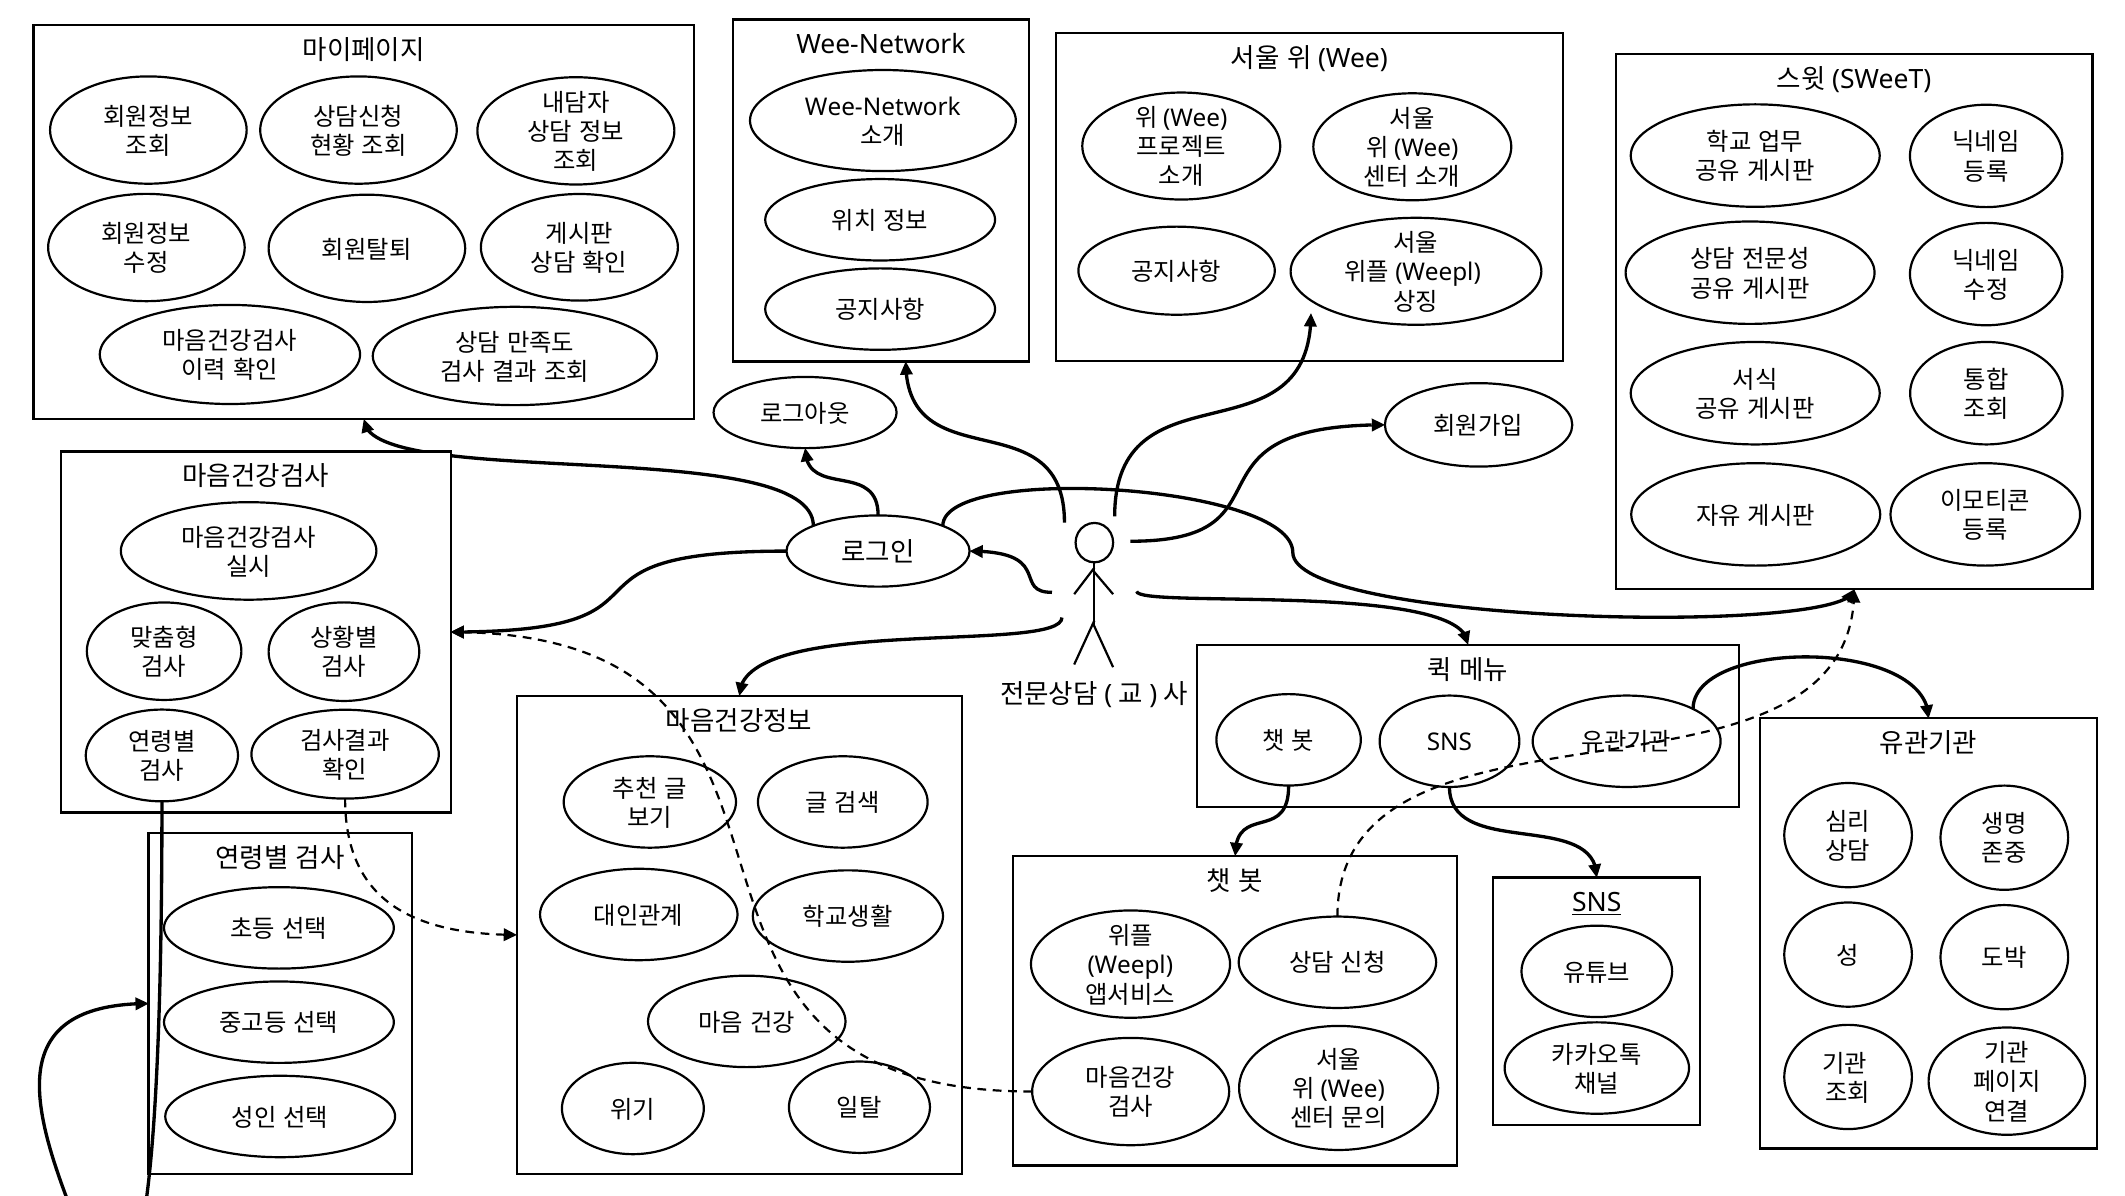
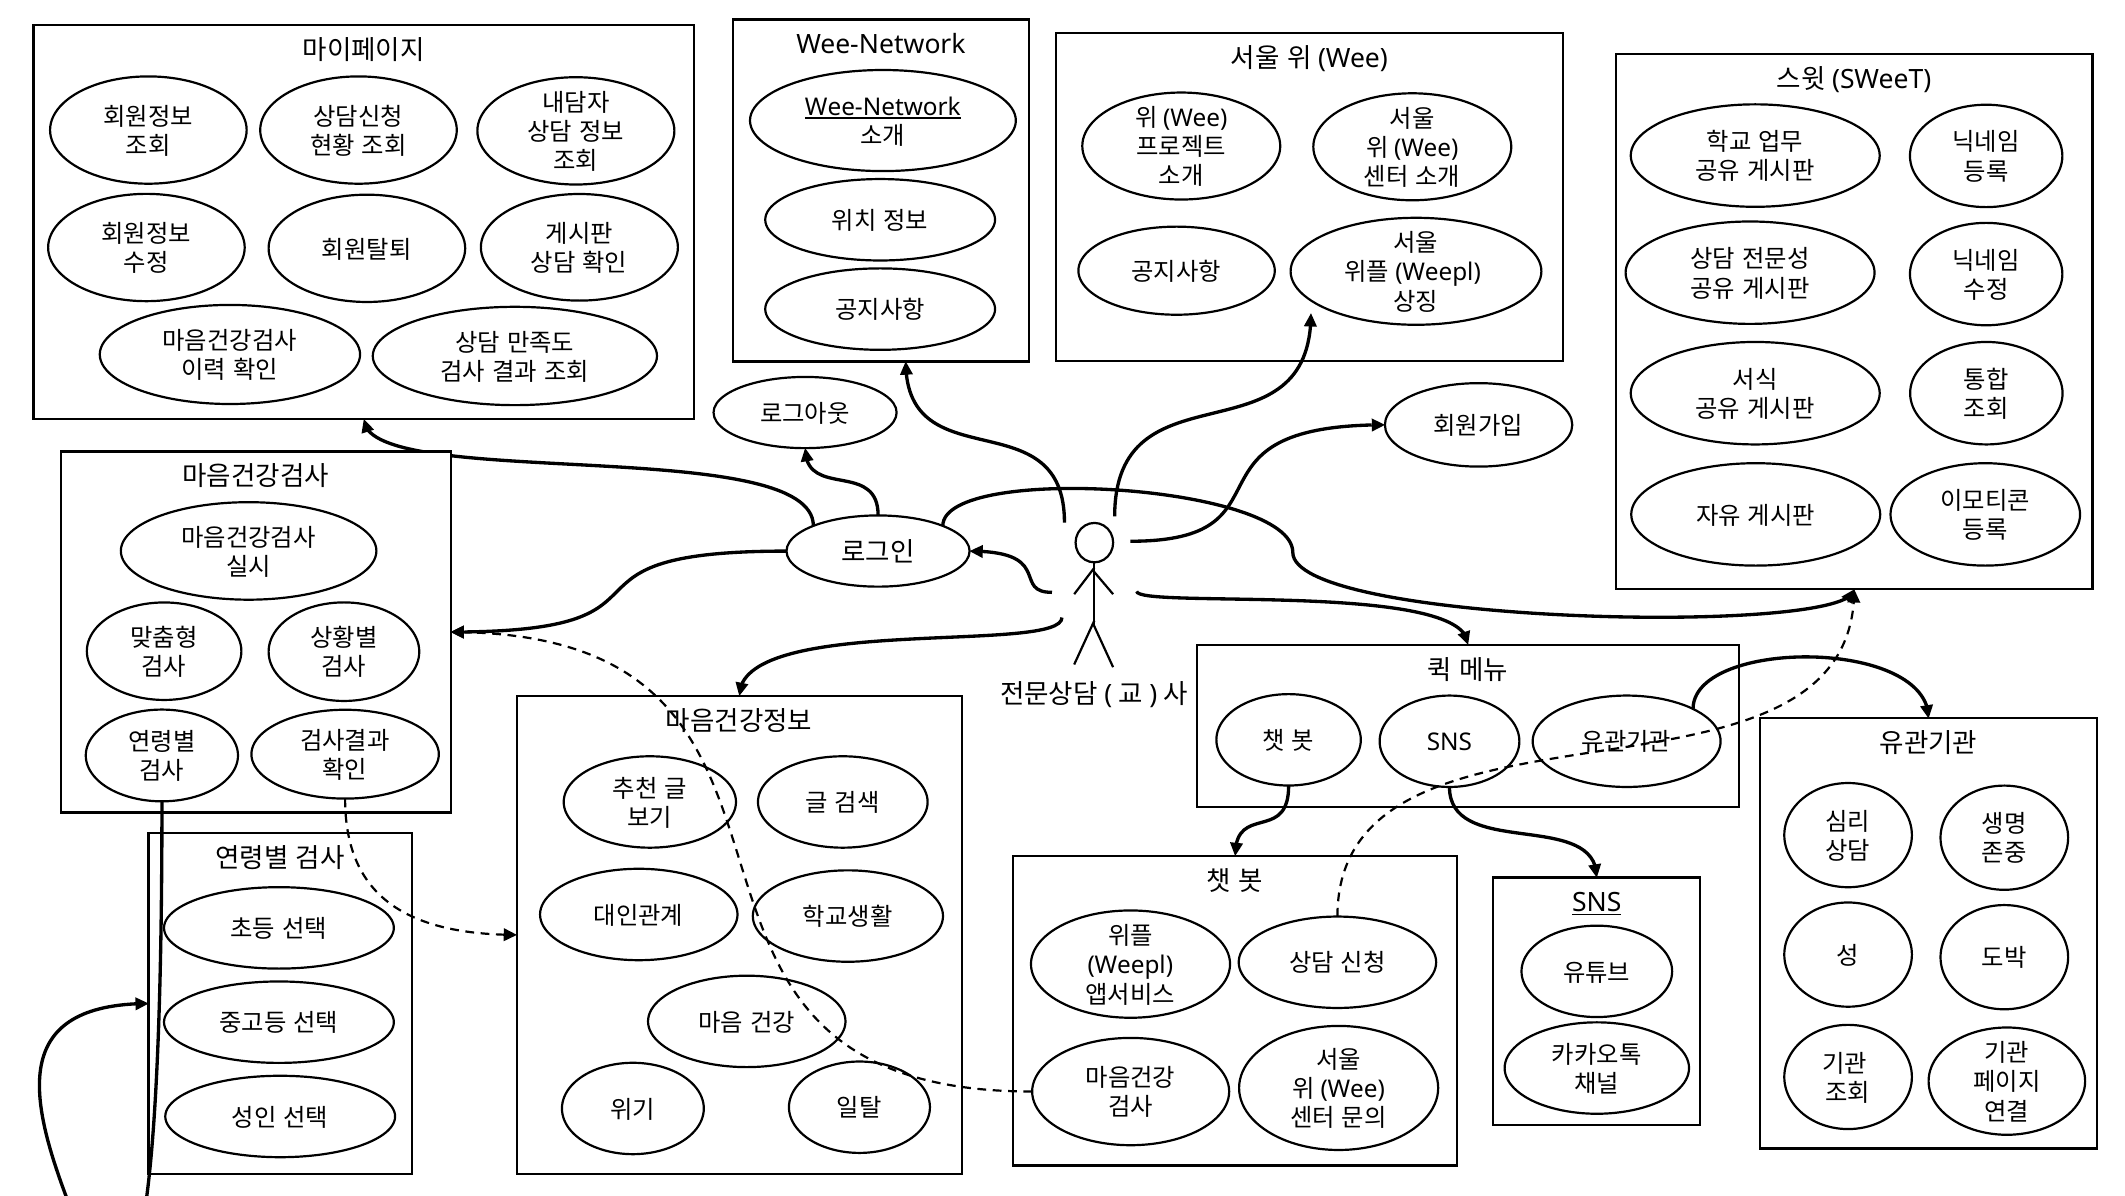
Wee-Network at (883, 107) underline: none -> present
